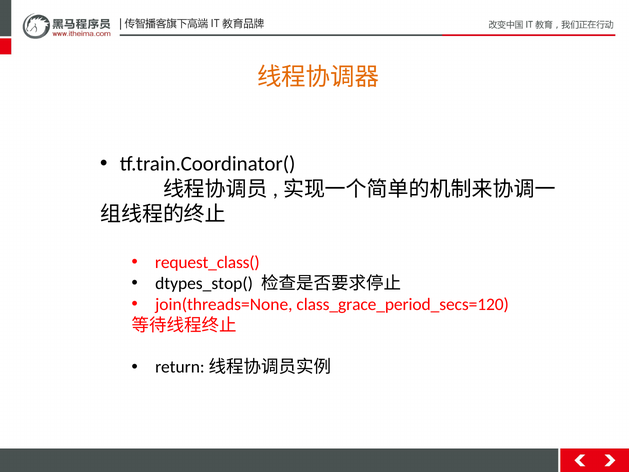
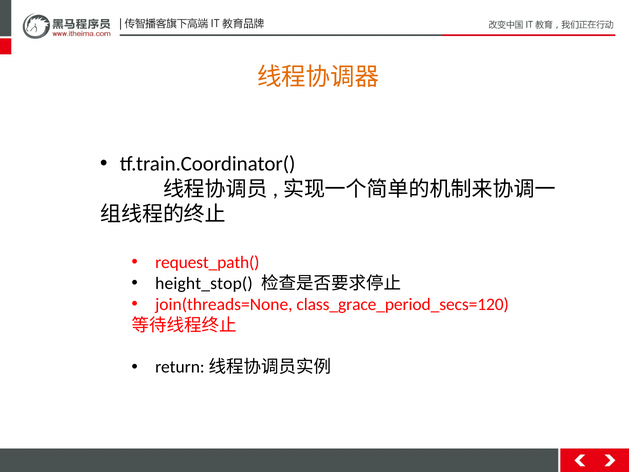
request_class(: request_class( -> request_path(
dtypes_stop(: dtypes_stop( -> height_stop(
